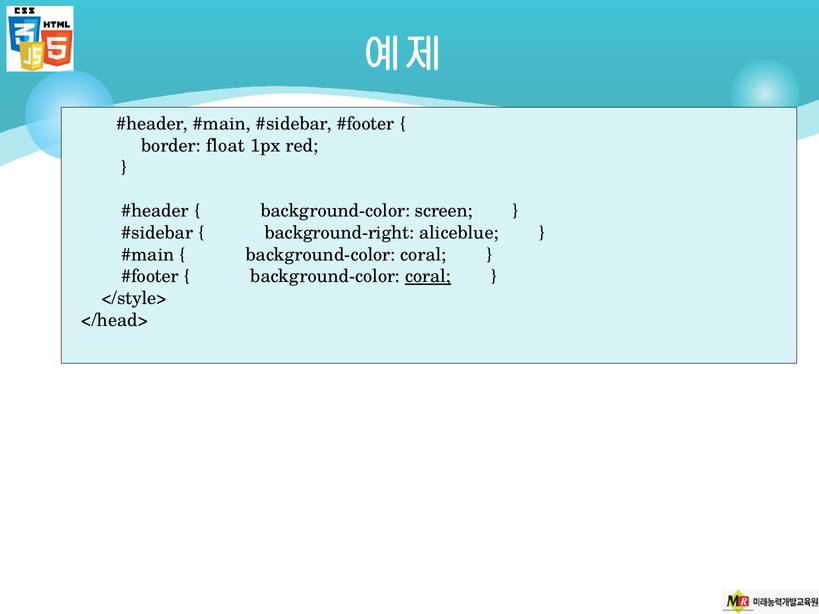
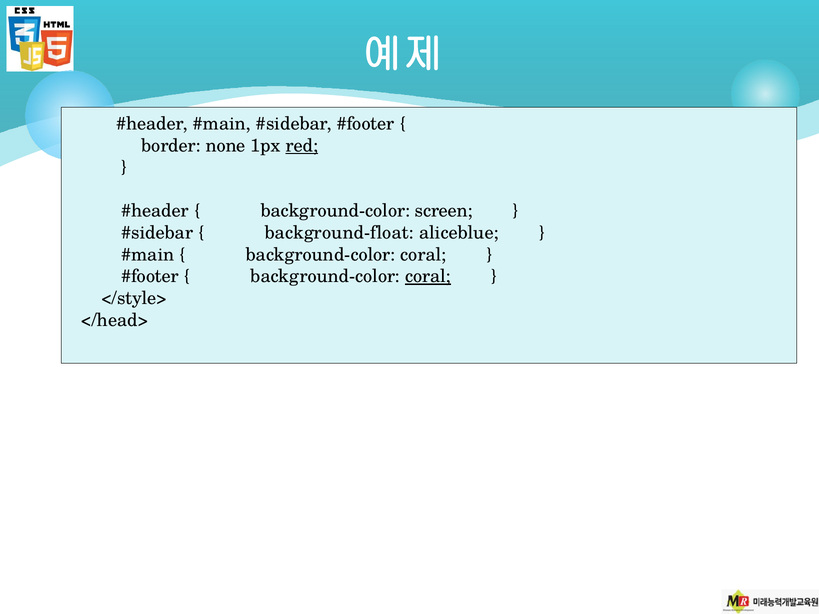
float: float -> none
red underline: none -> present
background-right: background-right -> background-float
